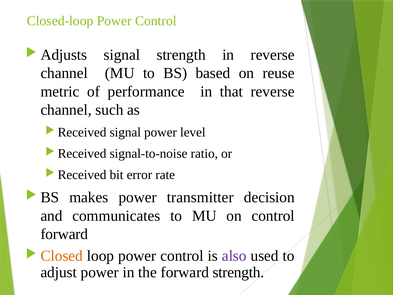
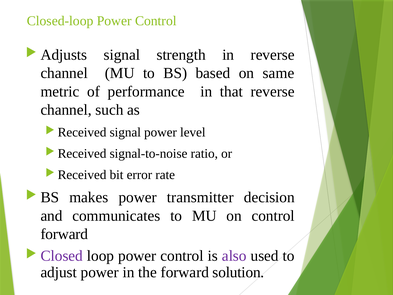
reuse: reuse -> same
Closed colour: orange -> purple
forward strength: strength -> solution
